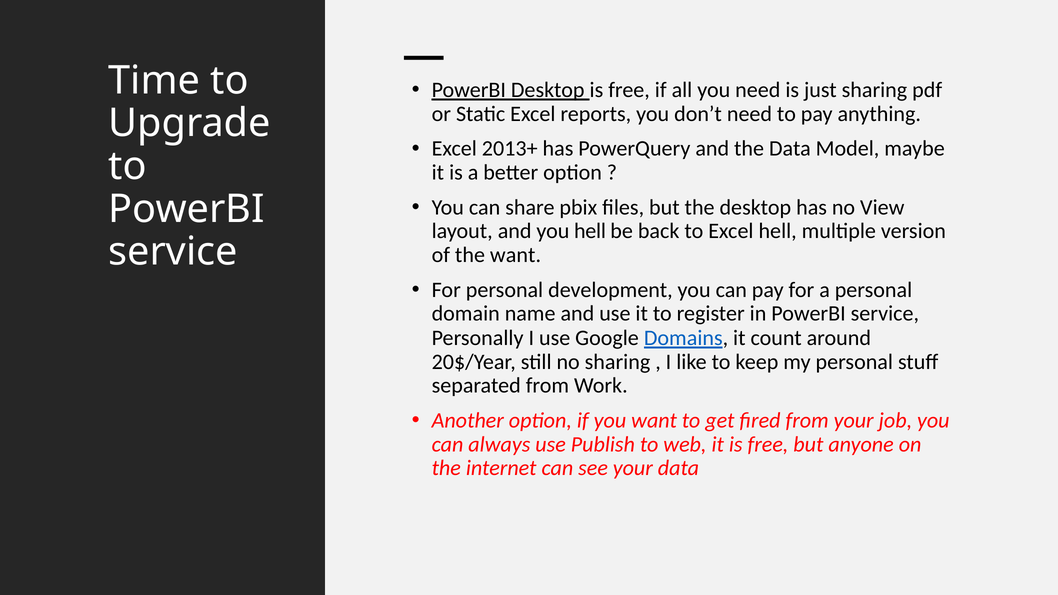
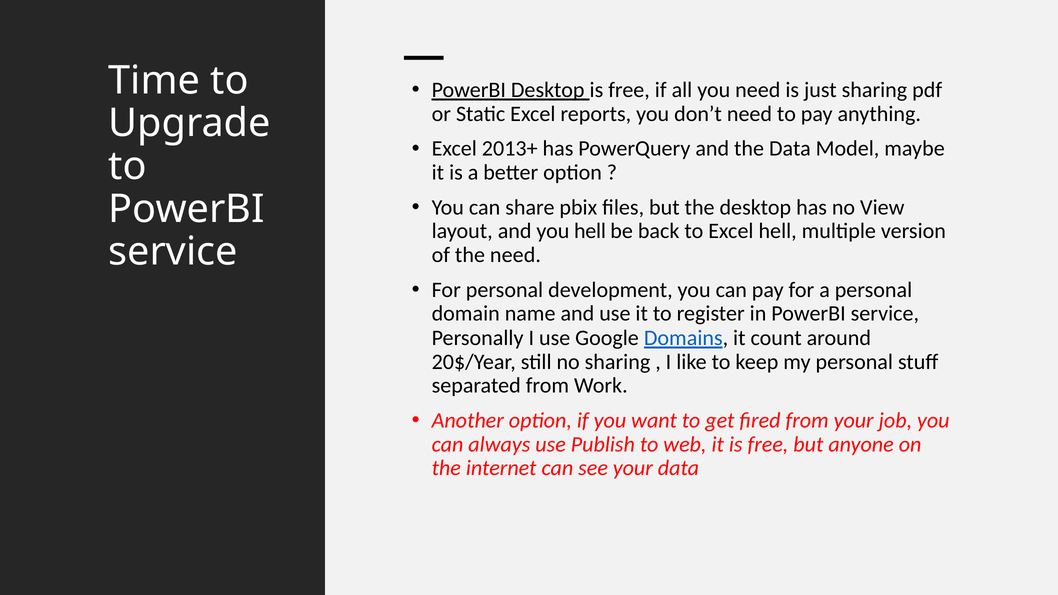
the want: want -> need
